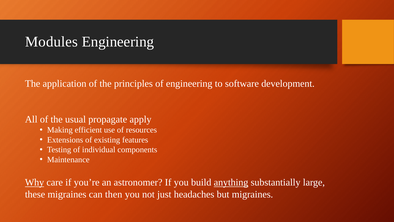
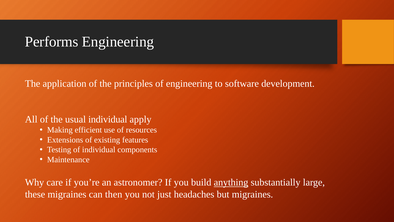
Modules: Modules -> Performs
usual propagate: propagate -> individual
Why underline: present -> none
